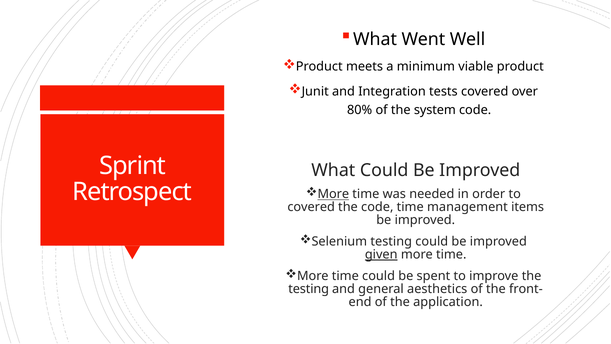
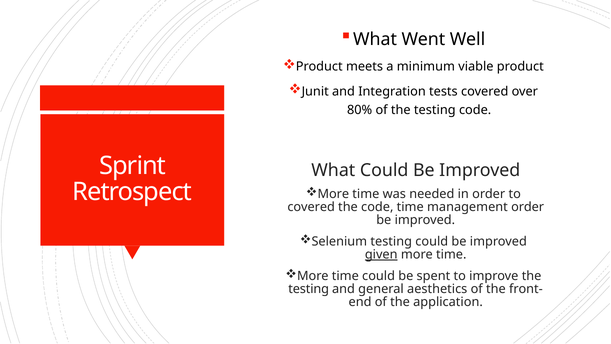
of the system: system -> testing
More at (333, 194) underline: present -> none
management items: items -> order
